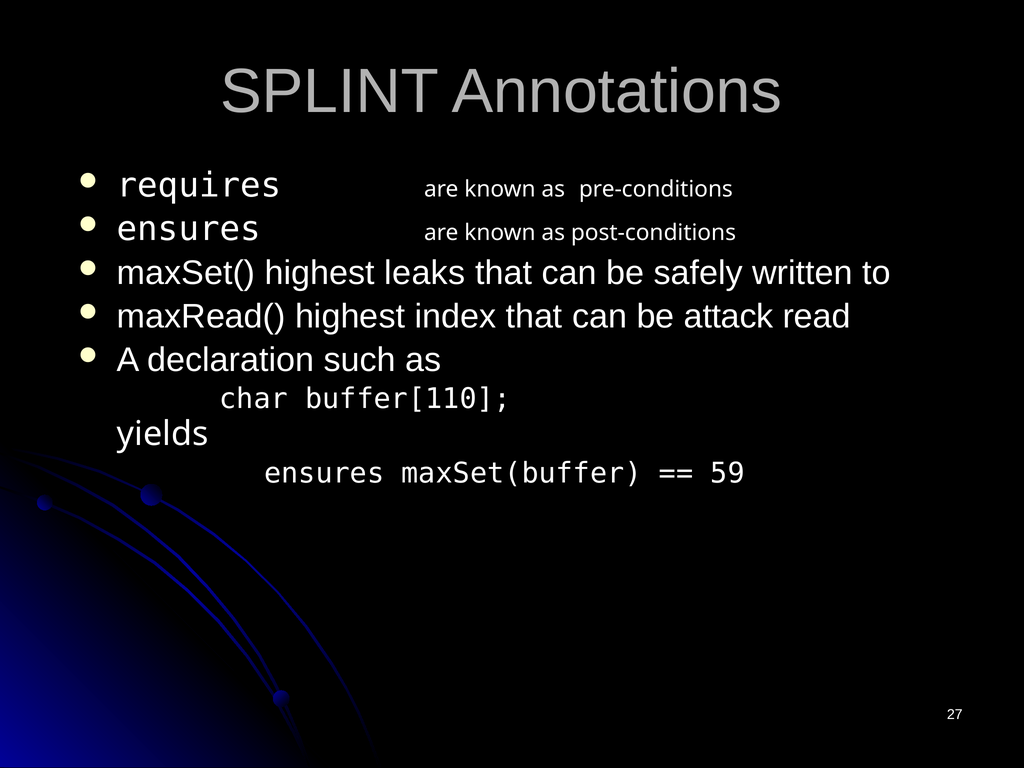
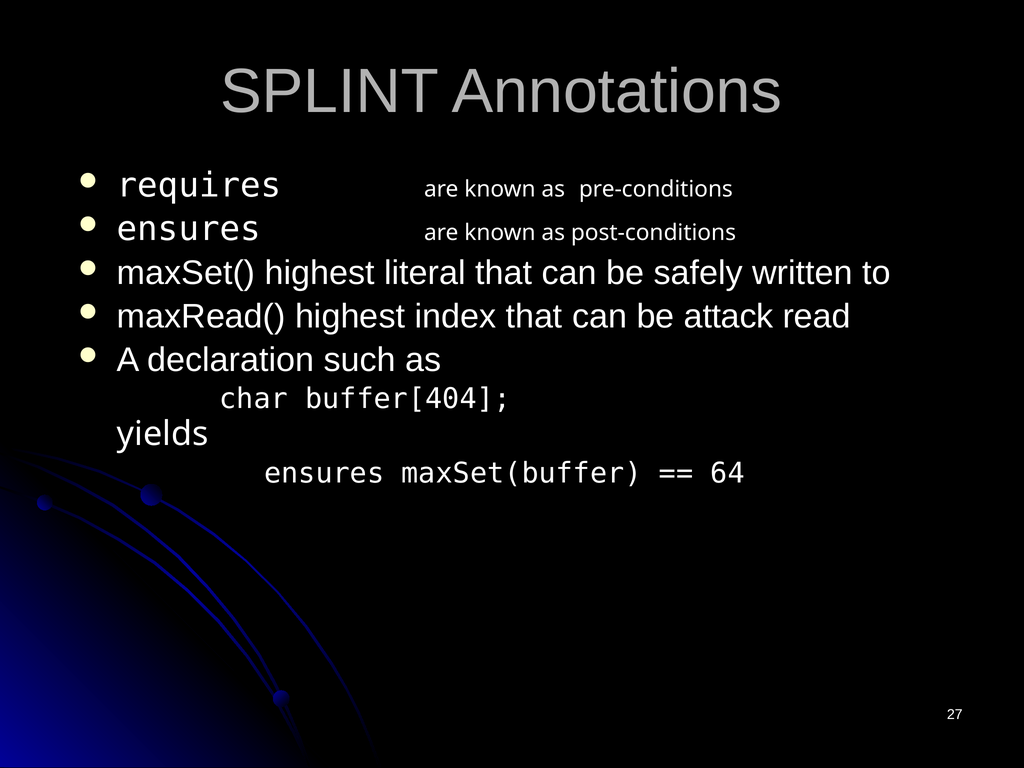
leaks: leaks -> literal
buffer[110: buffer[110 -> buffer[404
59: 59 -> 64
